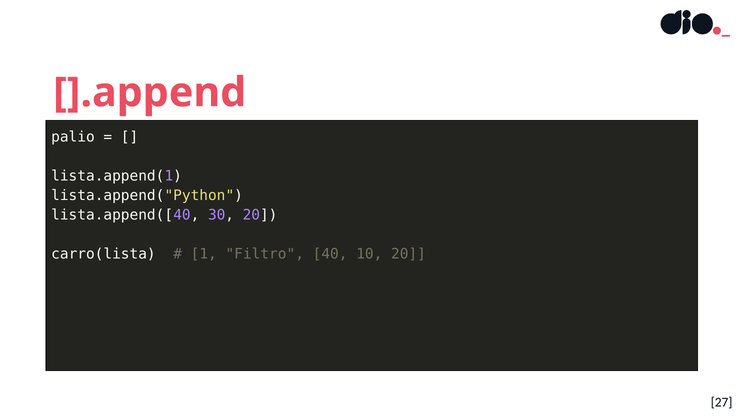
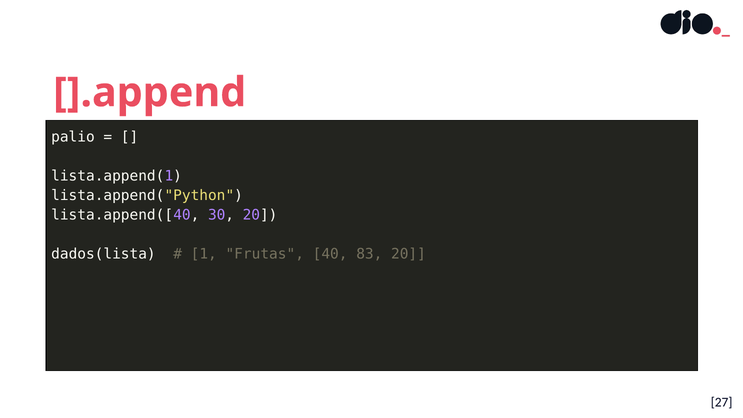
carro(lista: carro(lista -> dados(lista
Filtro: Filtro -> Frutas
10: 10 -> 83
